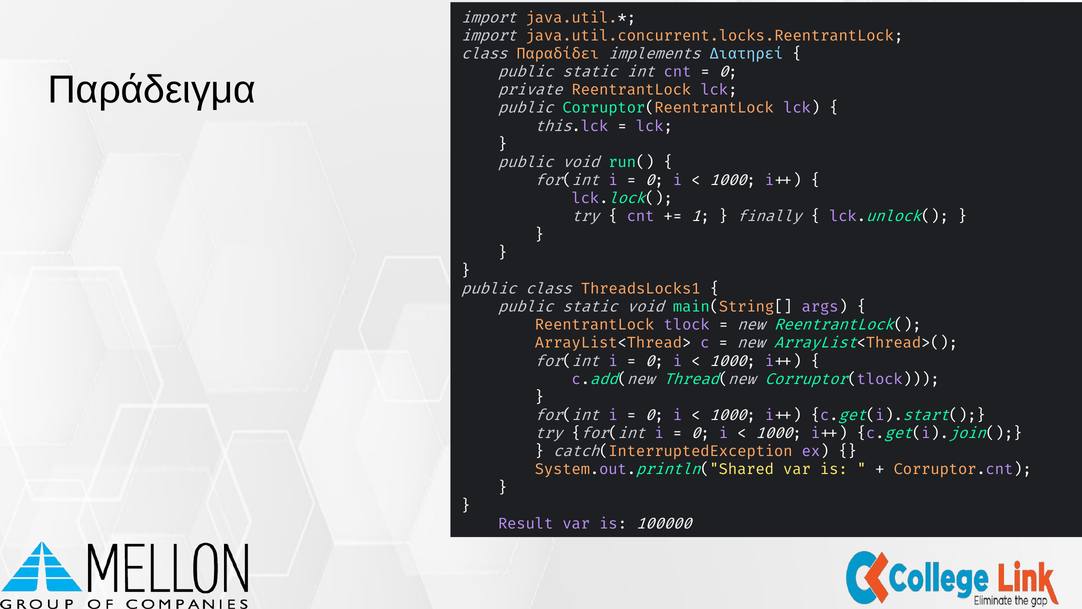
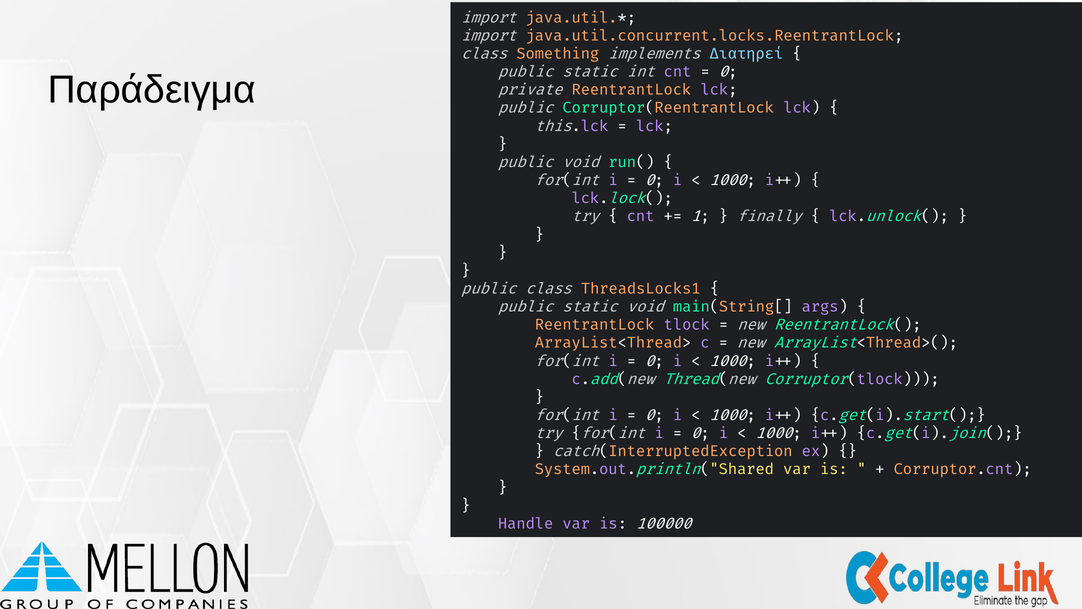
Παραδίδει: Παραδίδει -> Something
Result: Result -> Handle
